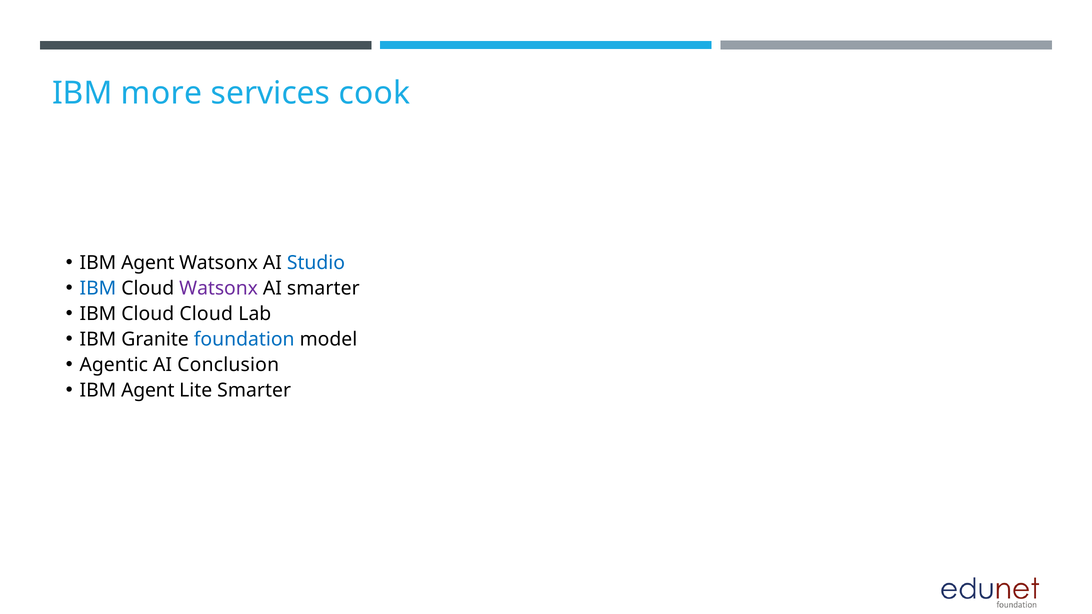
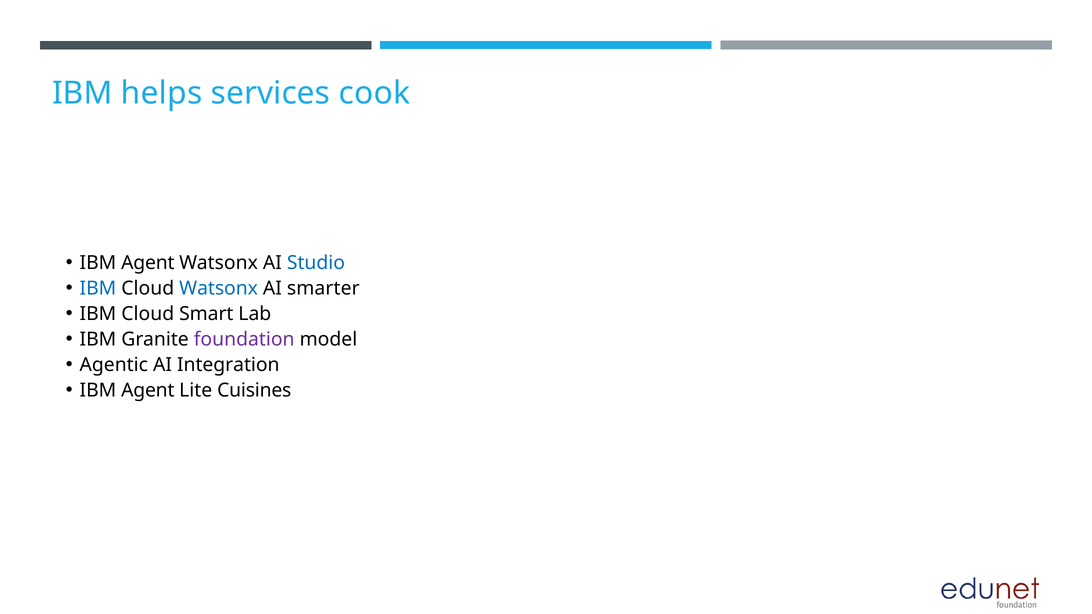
more: more -> helps
Watsonx at (219, 288) colour: purple -> blue
Cloud Cloud: Cloud -> Smart
foundation colour: blue -> purple
Conclusion: Conclusion -> Integration
Lite Smarter: Smarter -> Cuisines
